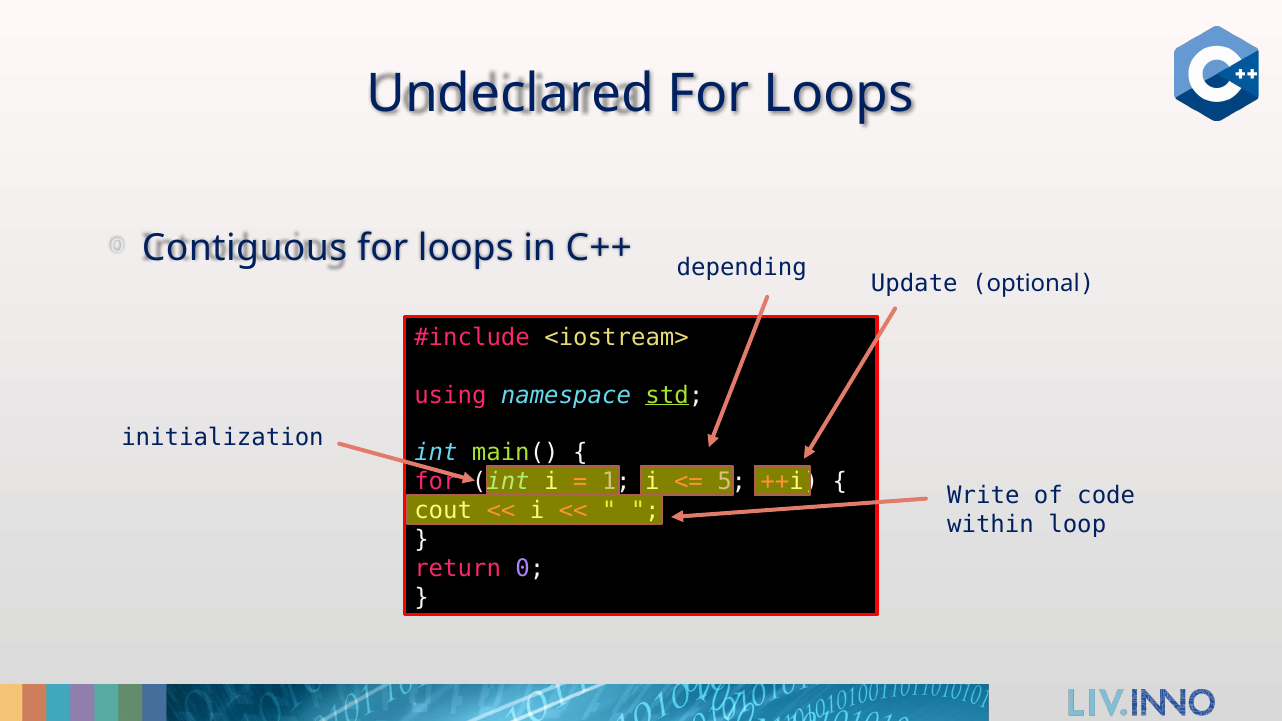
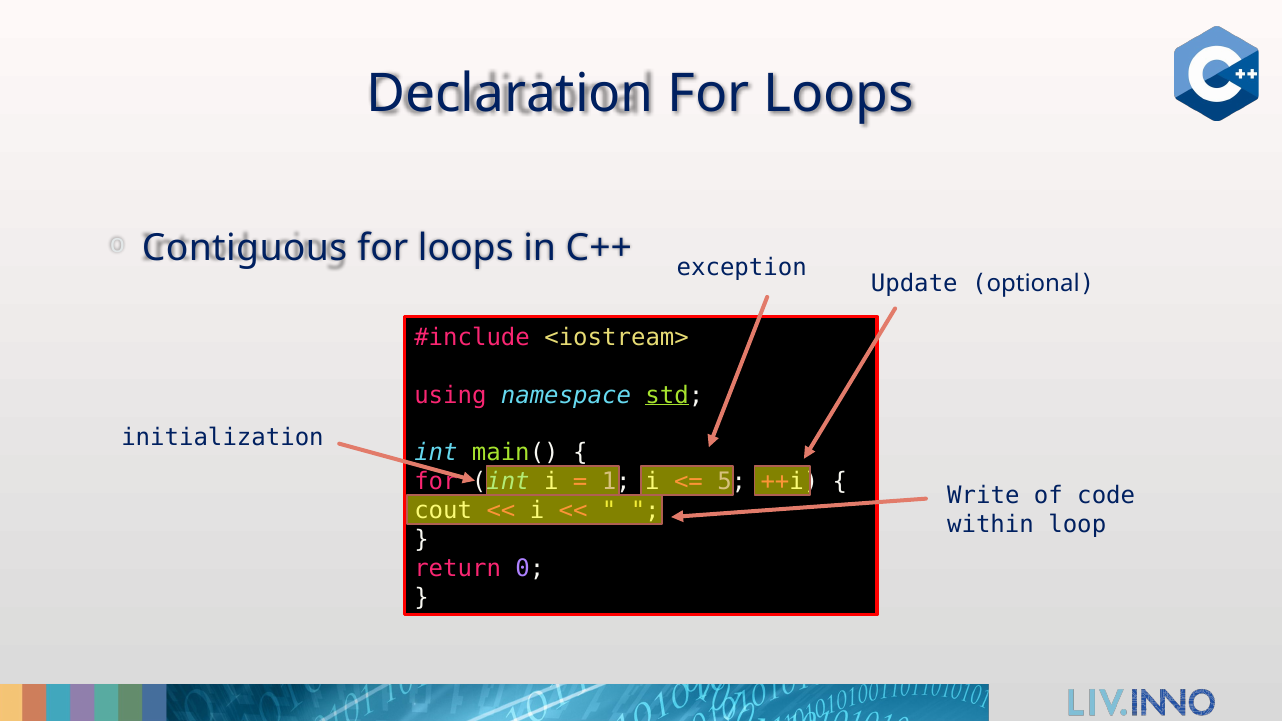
Undeclared: Undeclared -> Declaration
depending: depending -> exception
